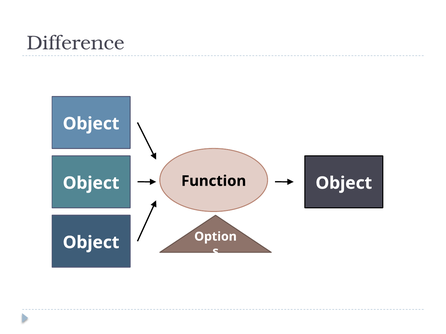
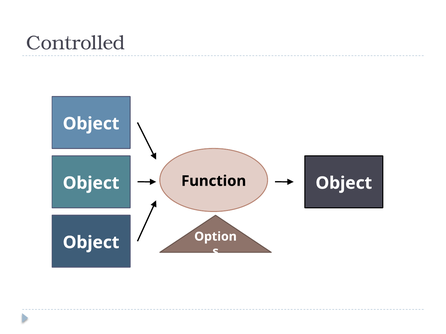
Difference: Difference -> Controlled
